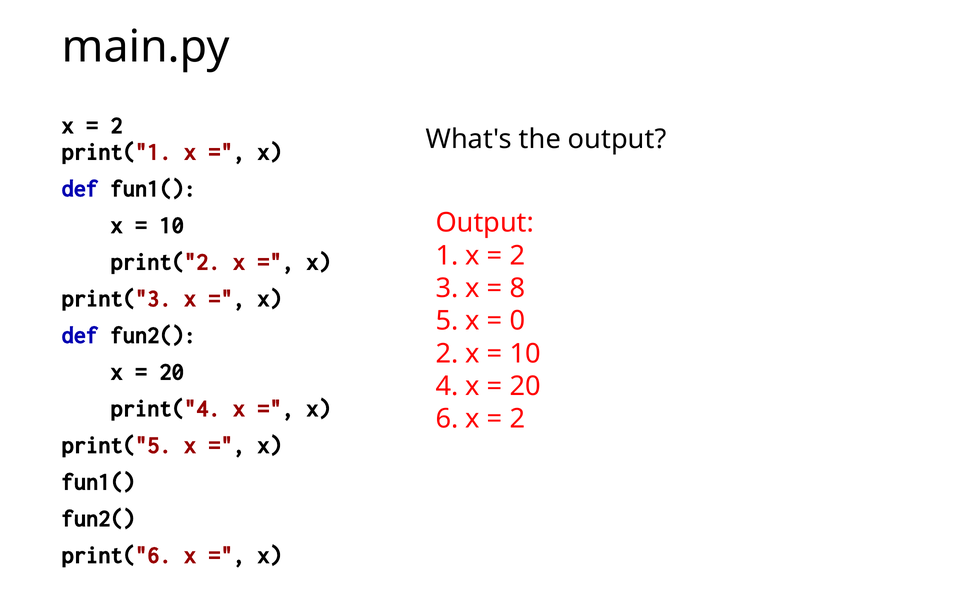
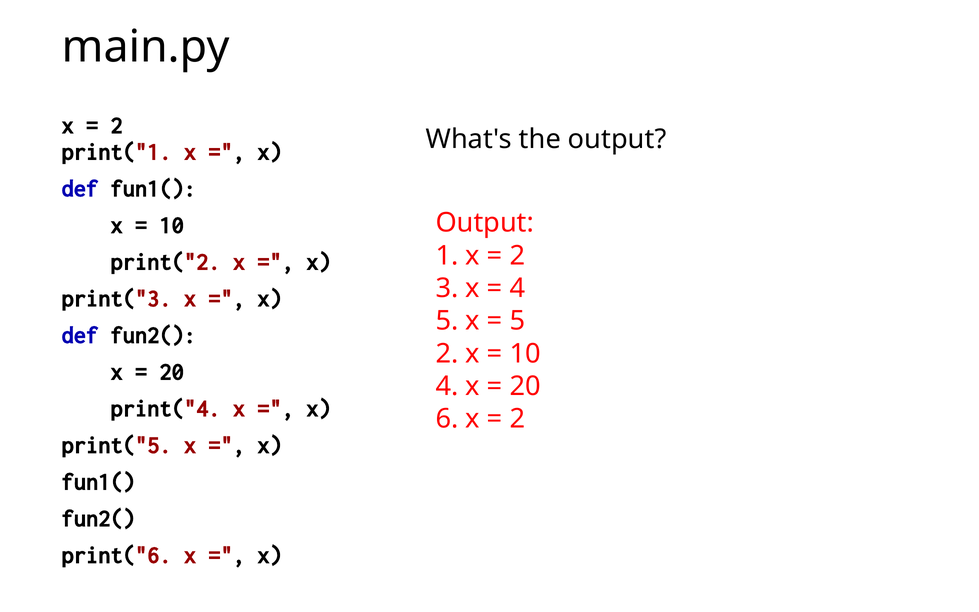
8 at (517, 288): 8 -> 4
0 at (517, 321): 0 -> 5
